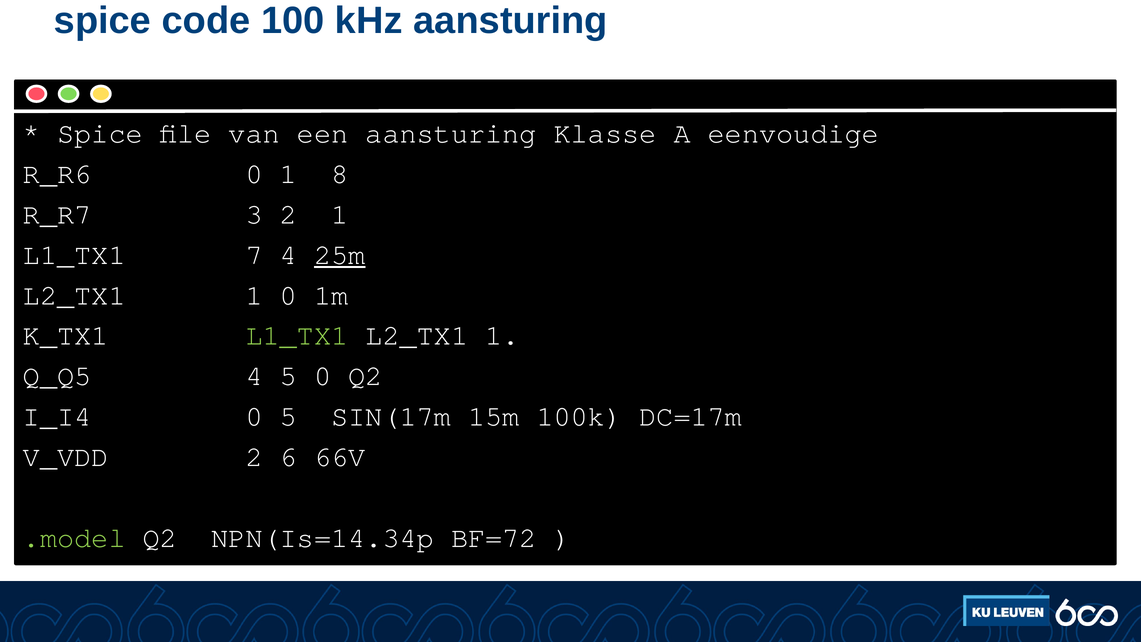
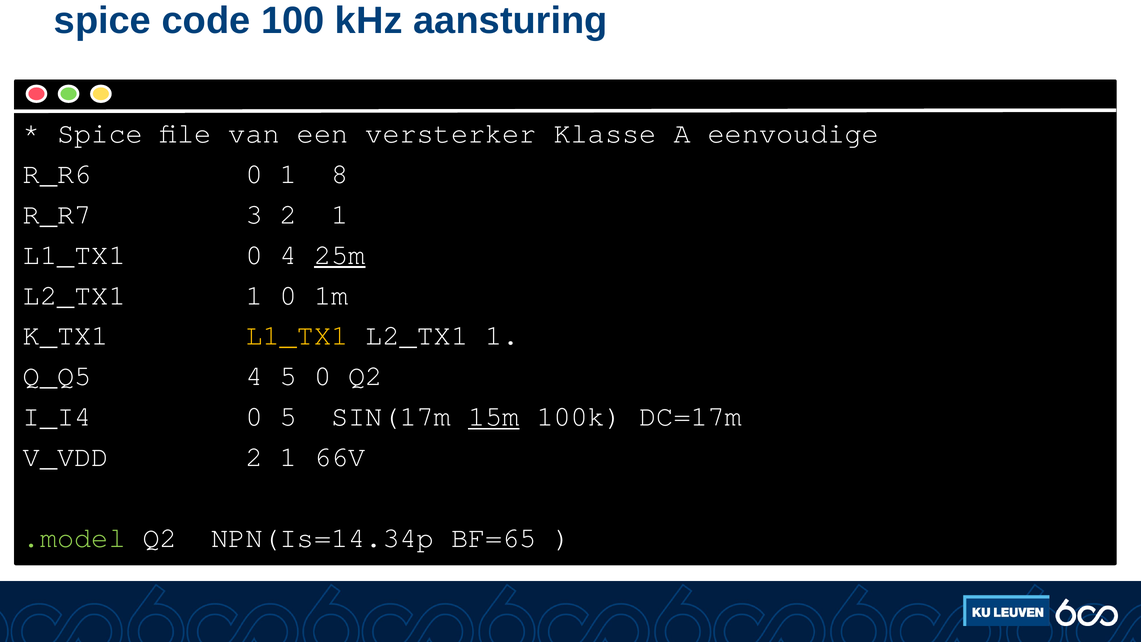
een aansturing: aansturing -> versterker
L1_TX1 7: 7 -> 0
L1_TX1 at (297, 335) colour: light green -> yellow
15m underline: none -> present
V_VDD 2 6: 6 -> 1
BF=72: BF=72 -> BF=65
